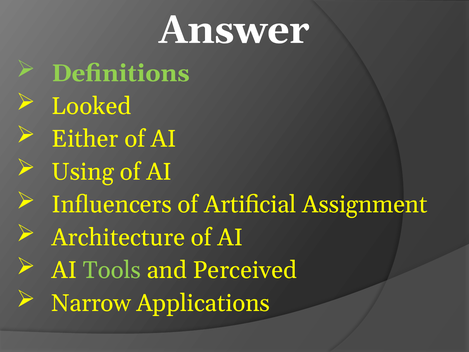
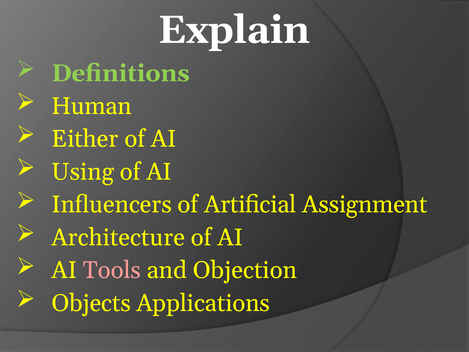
Answer: Answer -> Explain
Looked: Looked -> Human
Tools colour: light green -> pink
Perceived: Perceived -> Objection
Narrow: Narrow -> Objects
